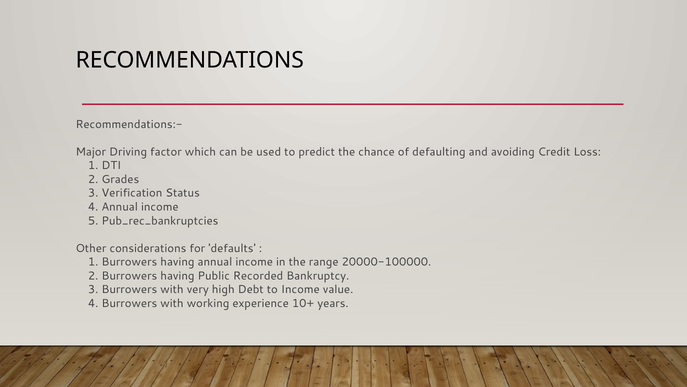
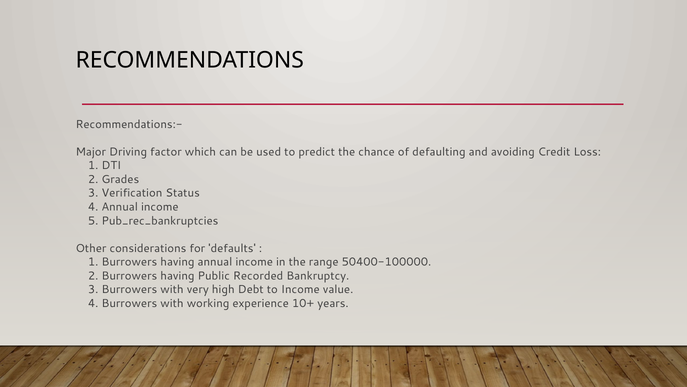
20000-100000: 20000-100000 -> 50400-100000
